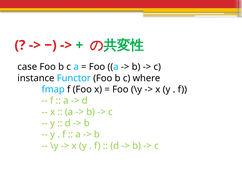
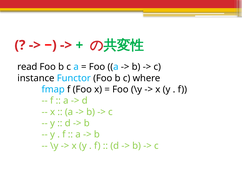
case: case -> read
